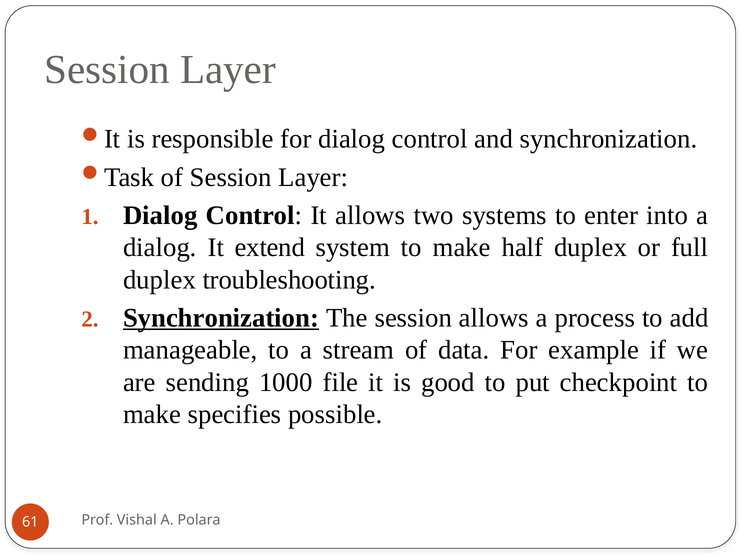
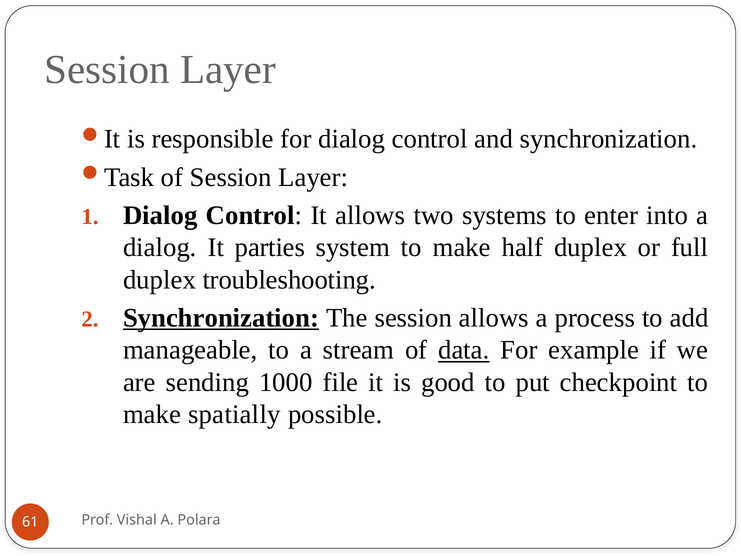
extend: extend -> parties
data underline: none -> present
specifies: specifies -> spatially
